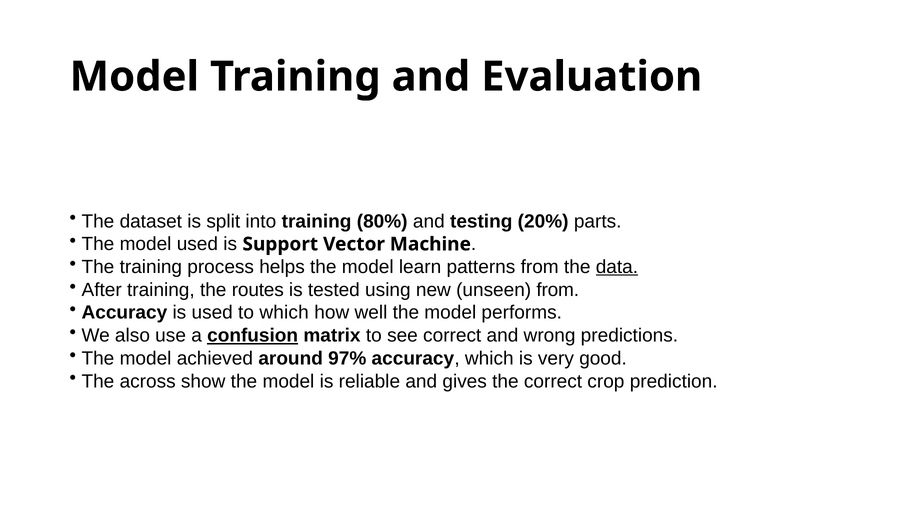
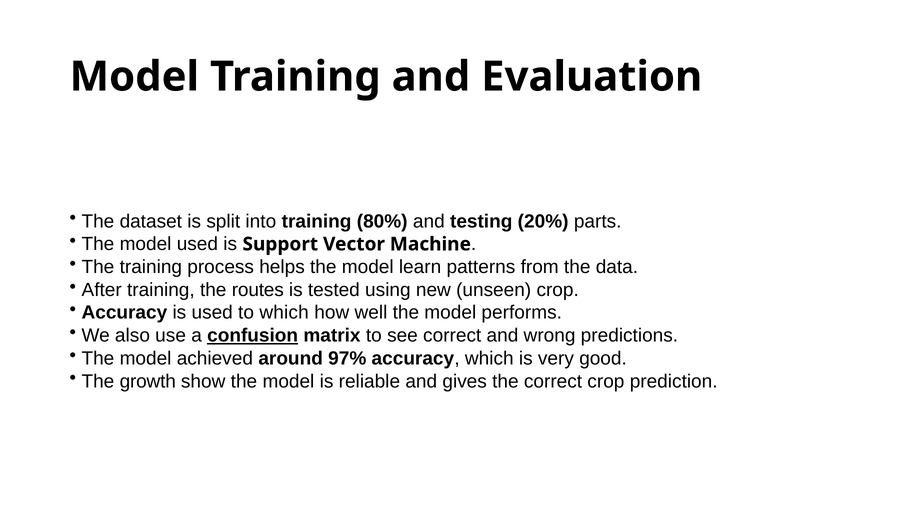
data underline: present -> none
unseen from: from -> crop
across: across -> growth
